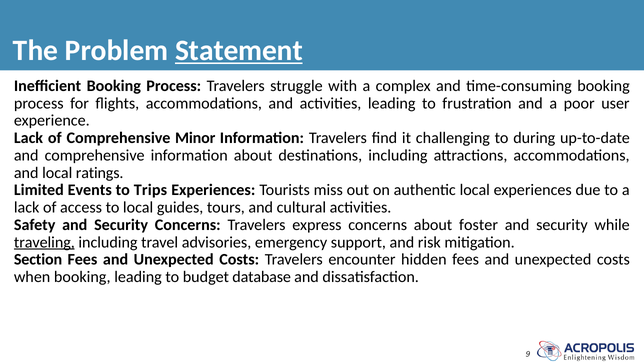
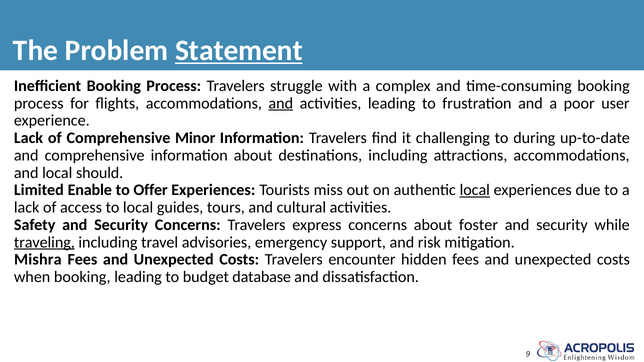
and at (281, 103) underline: none -> present
ratings: ratings -> should
Events: Events -> Enable
Trips: Trips -> Offer
local at (475, 190) underline: none -> present
Section: Section -> Mishra
